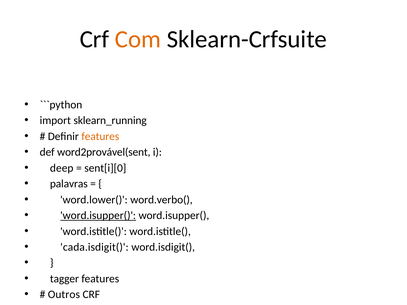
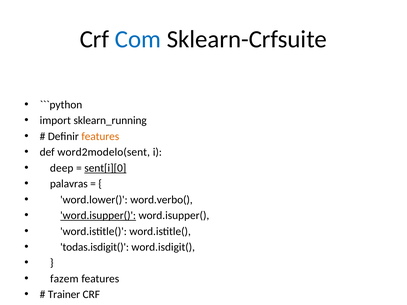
Com colour: orange -> blue
word2provável(sent: word2provável(sent -> word2modelo(sent
sent[i][0 underline: none -> present
cada.isdigit(: cada.isdigit( -> todas.isdigit(
tagger: tagger -> fazem
Outros: Outros -> Trainer
